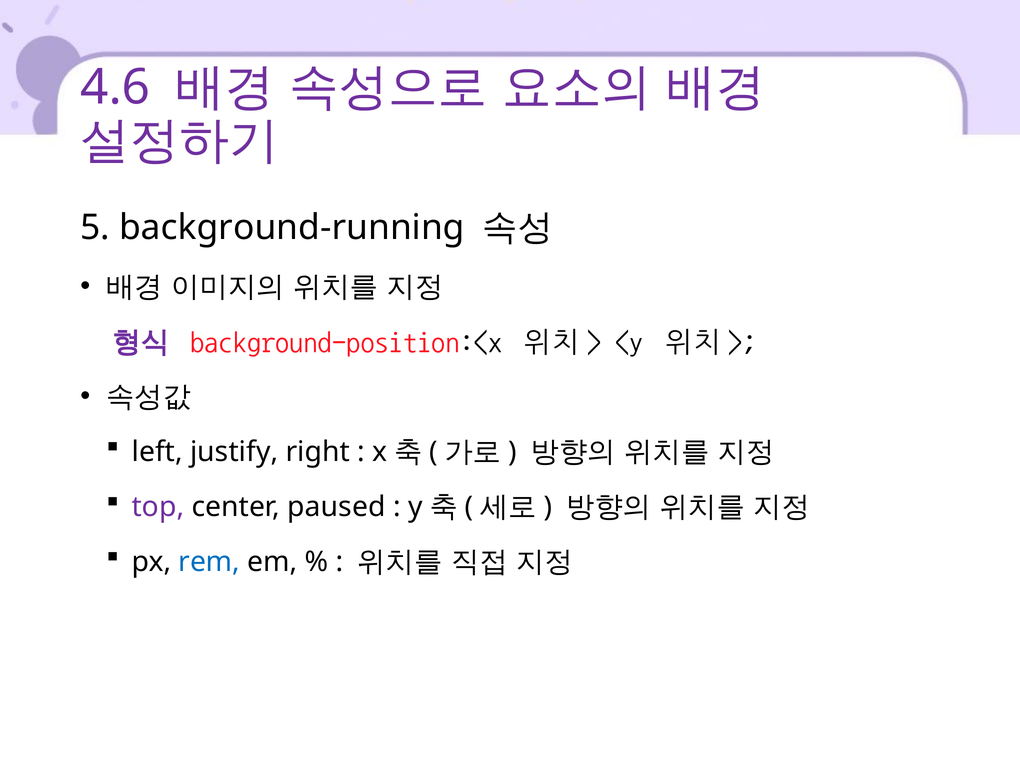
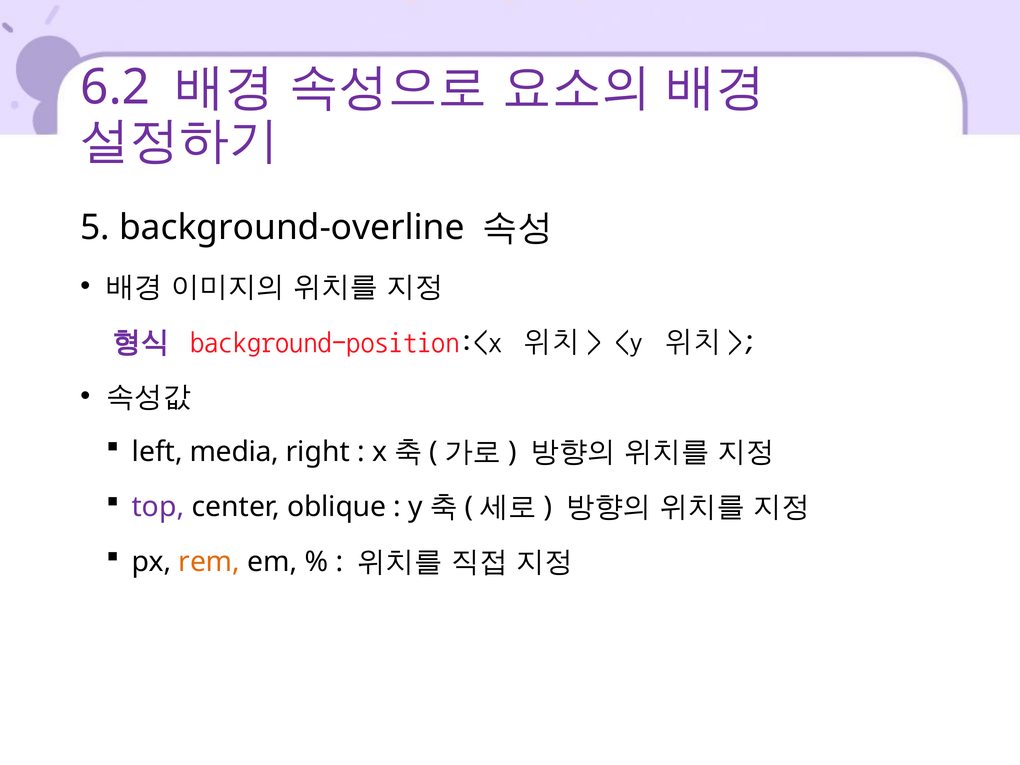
4.6: 4.6 -> 6.2
background-running: background-running -> background-overline
justify: justify -> media
paused: paused -> oblique
rem colour: blue -> orange
